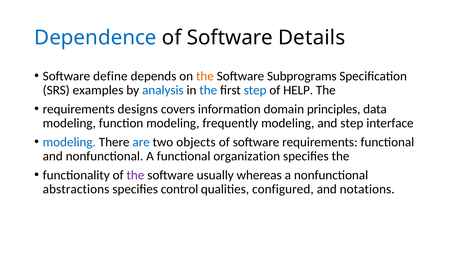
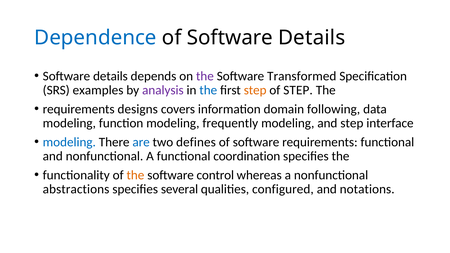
define at (110, 76): define -> details
the at (205, 76) colour: orange -> purple
Subprograms: Subprograms -> Transformed
analysis colour: blue -> purple
step at (255, 90) colour: blue -> orange
of HELP: HELP -> STEP
principles: principles -> following
objects: objects -> defines
organization: organization -> coordination
the at (135, 175) colour: purple -> orange
usually: usually -> control
control: control -> several
